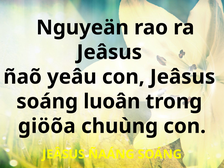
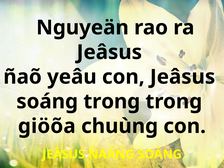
soáng luoân: luoân -> trong
